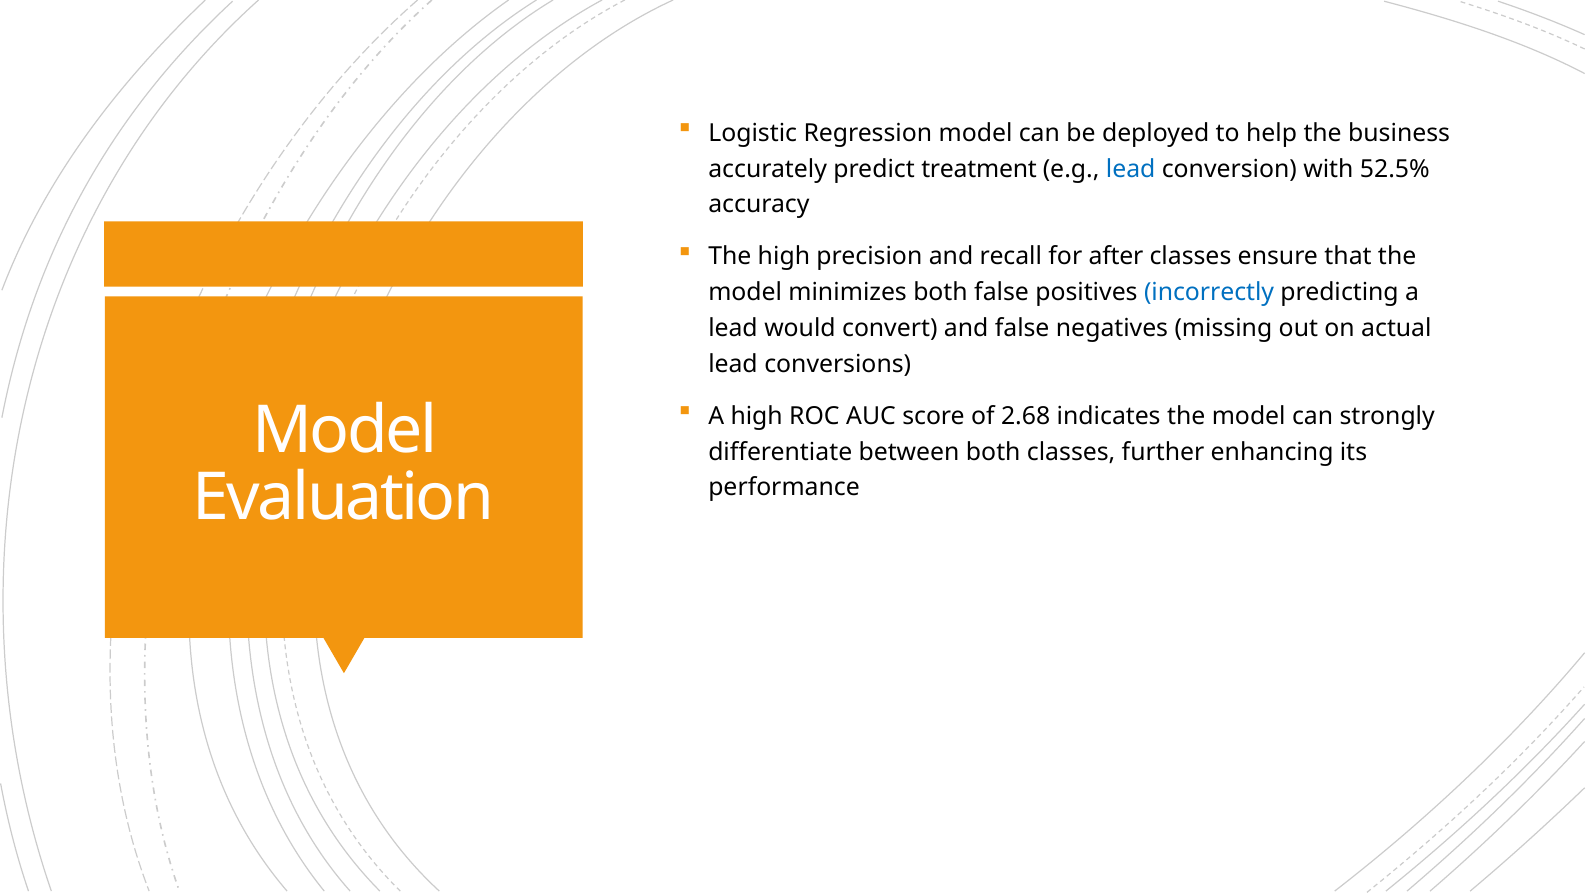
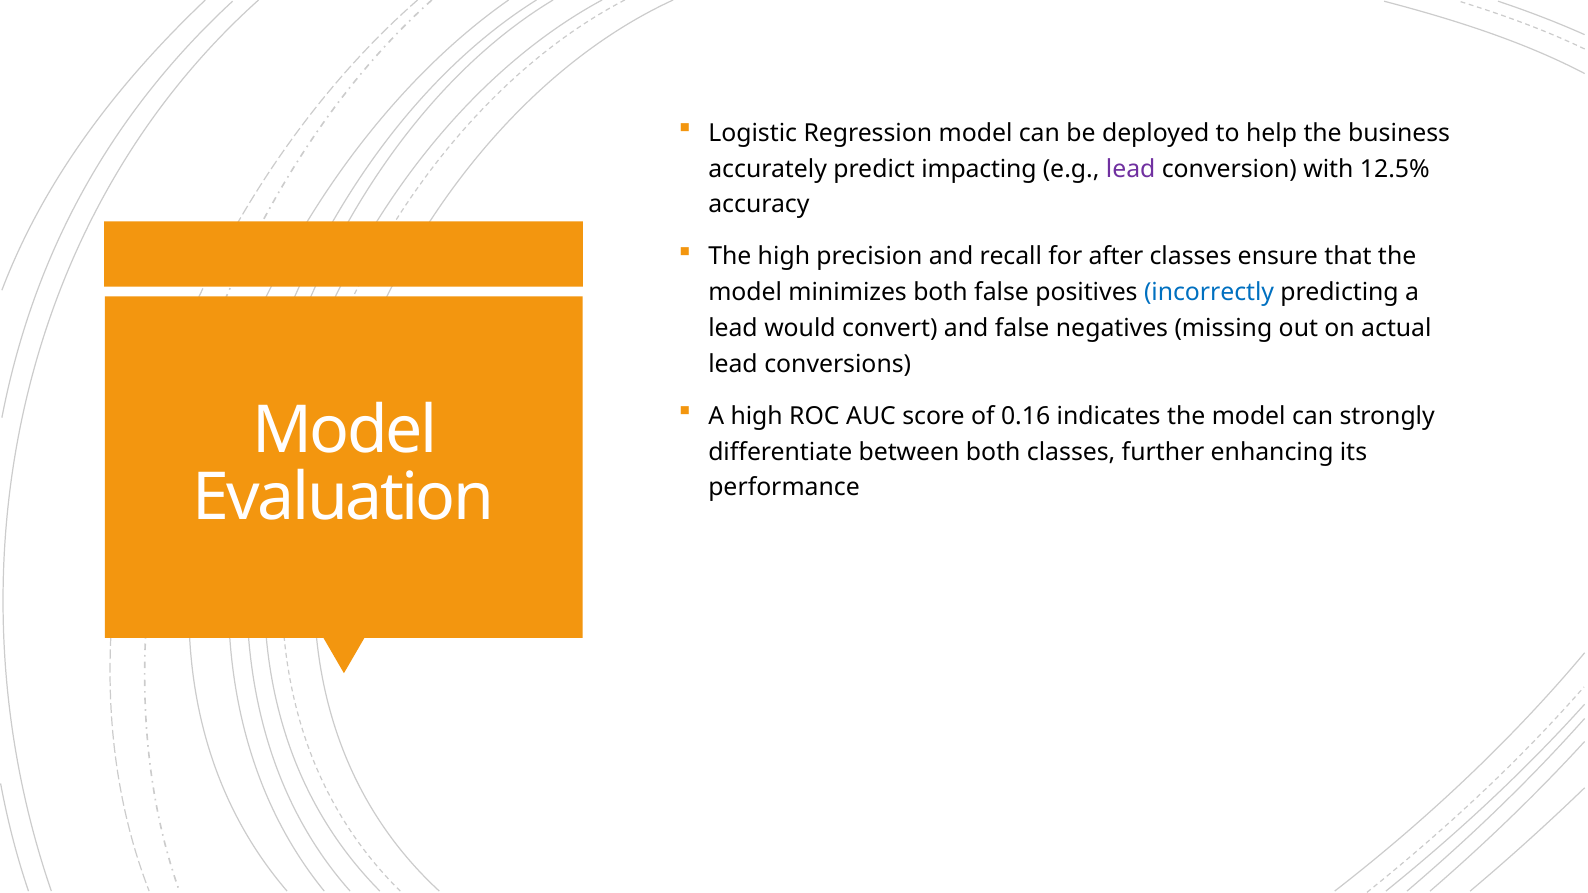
treatment: treatment -> impacting
lead at (1131, 169) colour: blue -> purple
52.5%: 52.5% -> 12.5%
2.68: 2.68 -> 0.16
